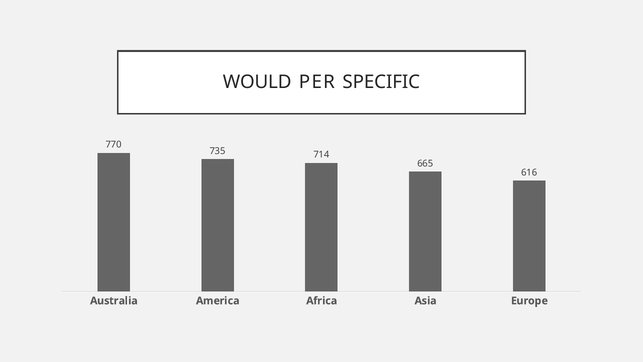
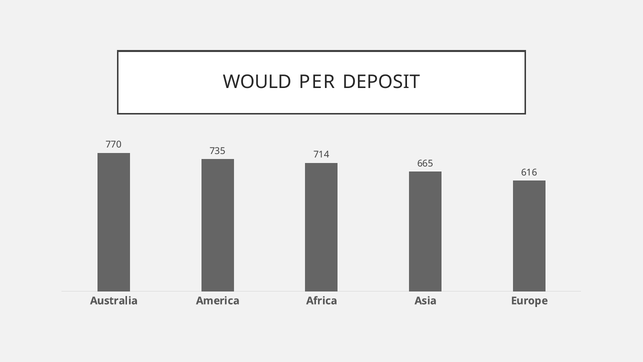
SPECIFIC: SPECIFIC -> DEPOSIT
